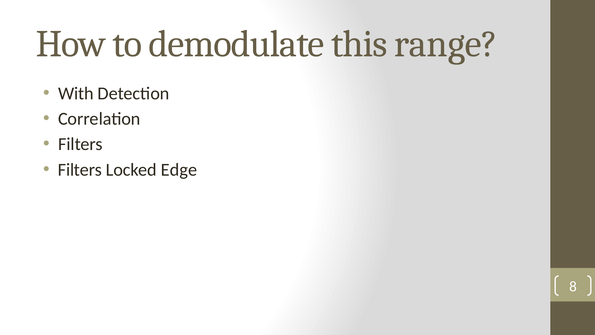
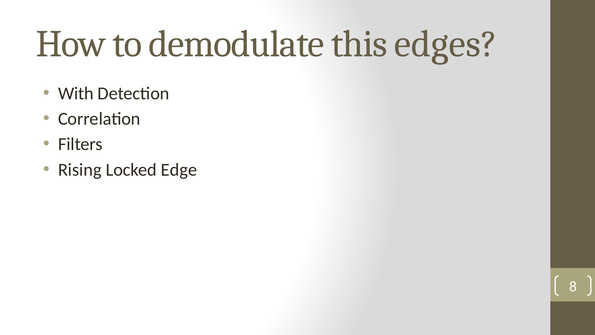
range: range -> edges
Filters at (80, 170): Filters -> Rising
